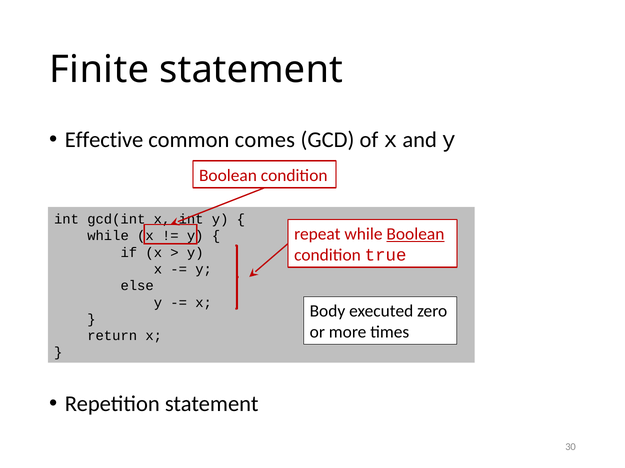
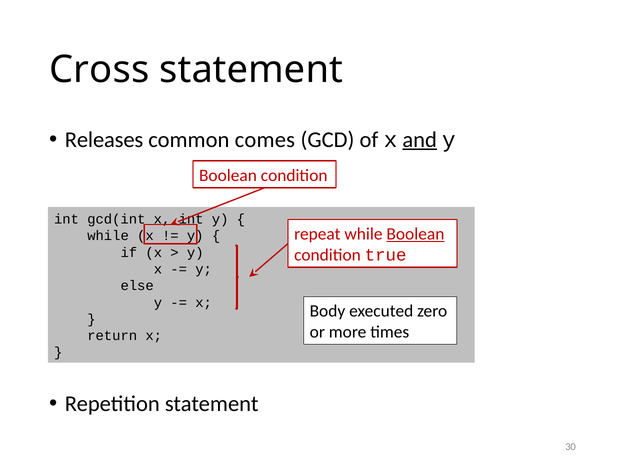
Finite: Finite -> Cross
Effective: Effective -> Releases
and underline: none -> present
